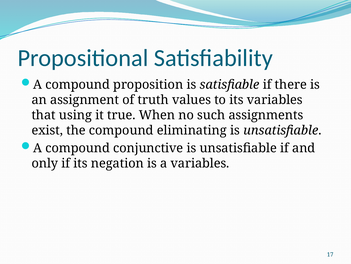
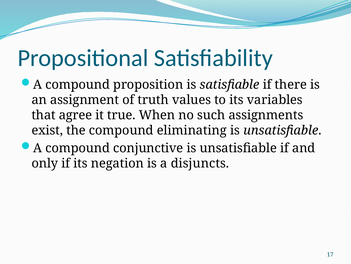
using: using -> agree
a variables: variables -> disjuncts
